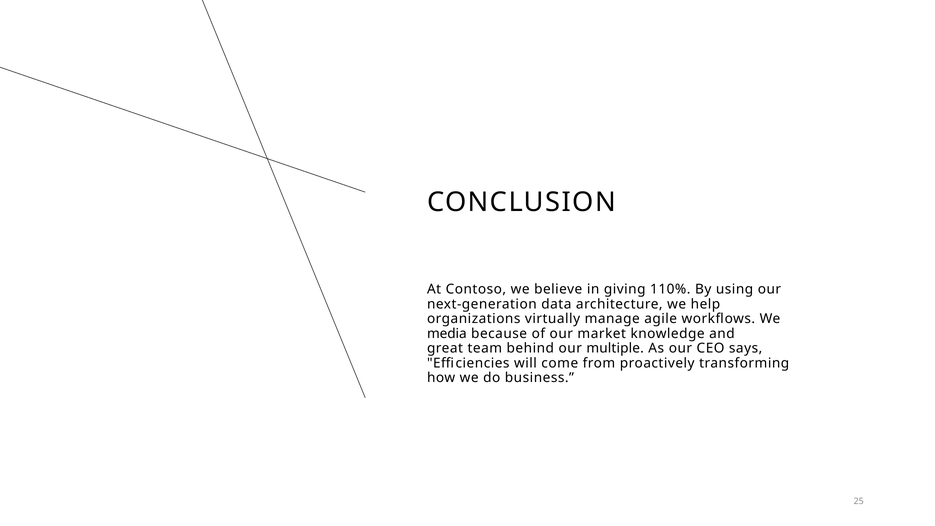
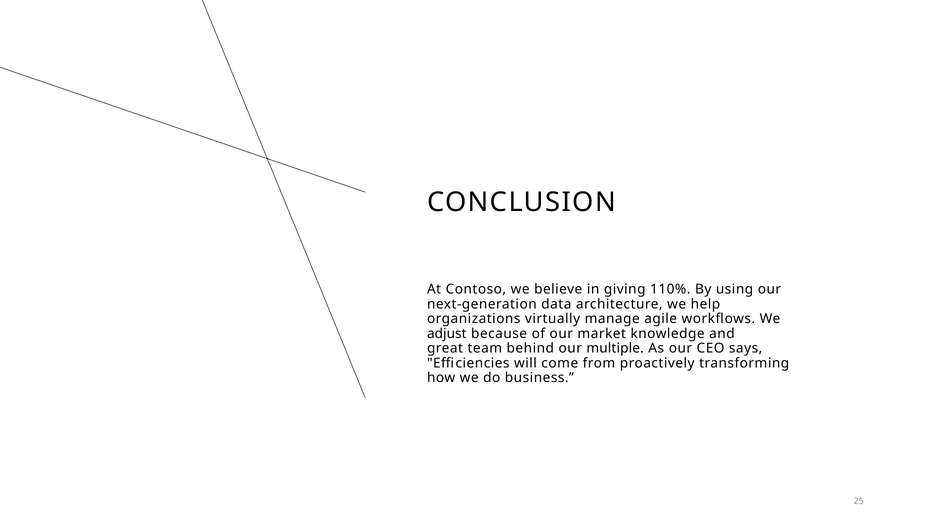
media: media -> adjust
